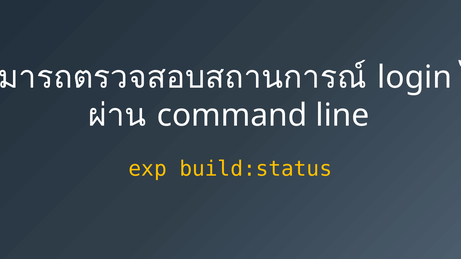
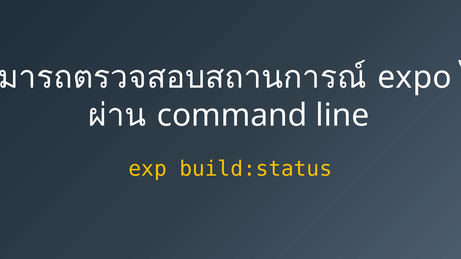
login: login -> expo
